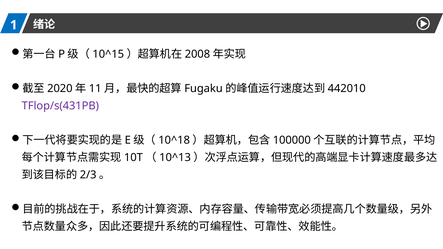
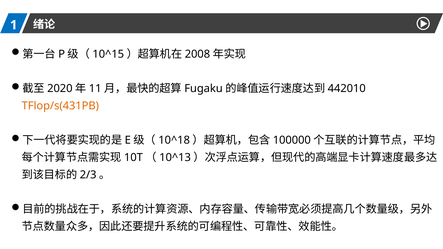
TFlop/s(431PB colour: purple -> orange
